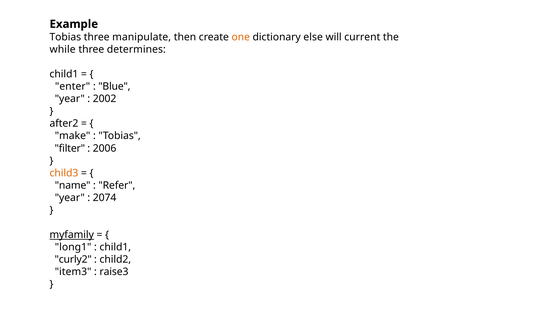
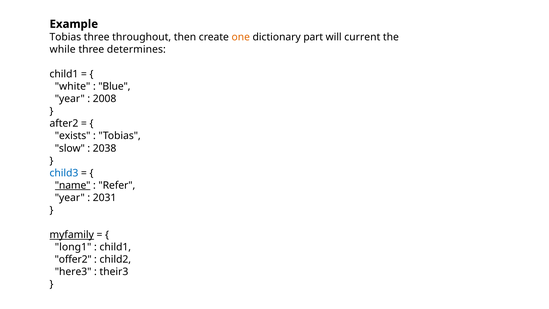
manipulate: manipulate -> throughout
else: else -> part
enter: enter -> white
2002: 2002 -> 2008
make: make -> exists
filter: filter -> slow
2006: 2006 -> 2038
child3 colour: orange -> blue
name underline: none -> present
2074: 2074 -> 2031
curly2: curly2 -> offer2
item3: item3 -> here3
raise3: raise3 -> their3
